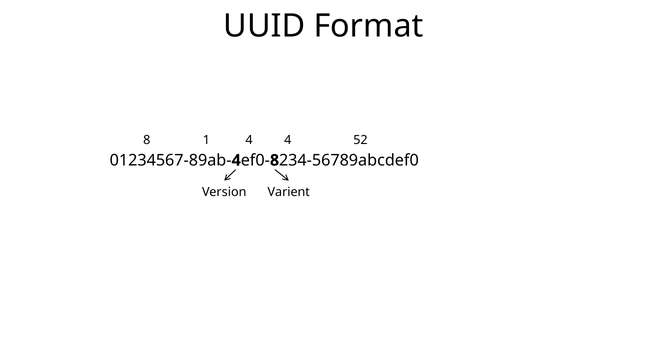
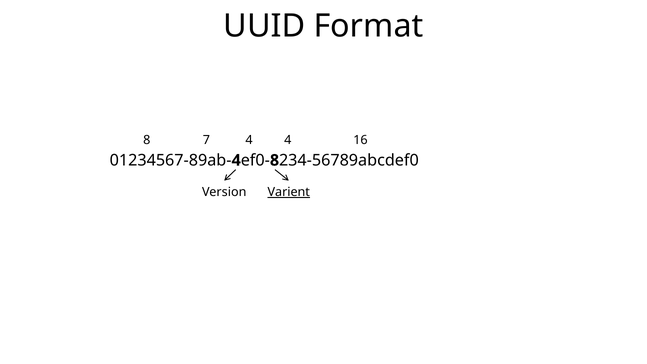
1: 1 -> 7
52: 52 -> 16
Varient underline: none -> present
